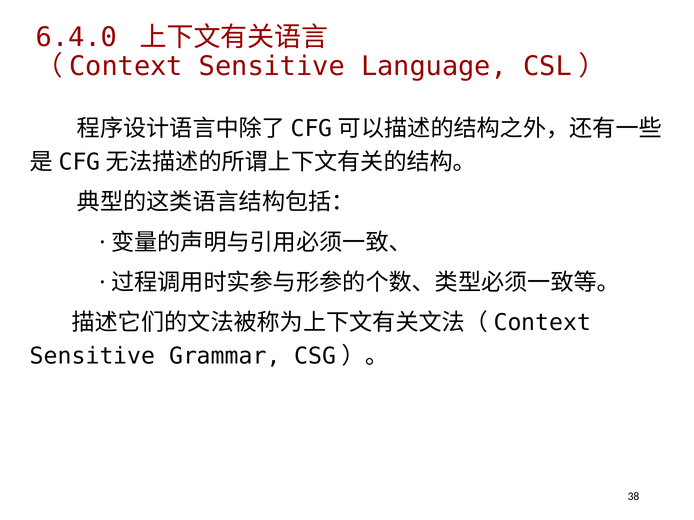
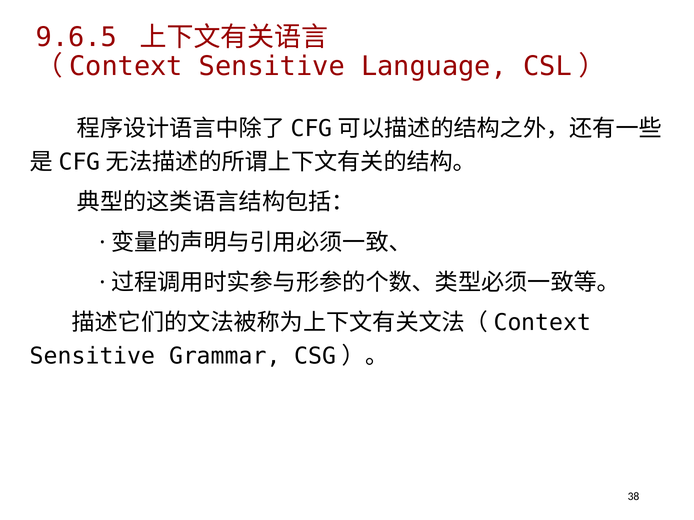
6.4.0: 6.4.0 -> 9.6.5
